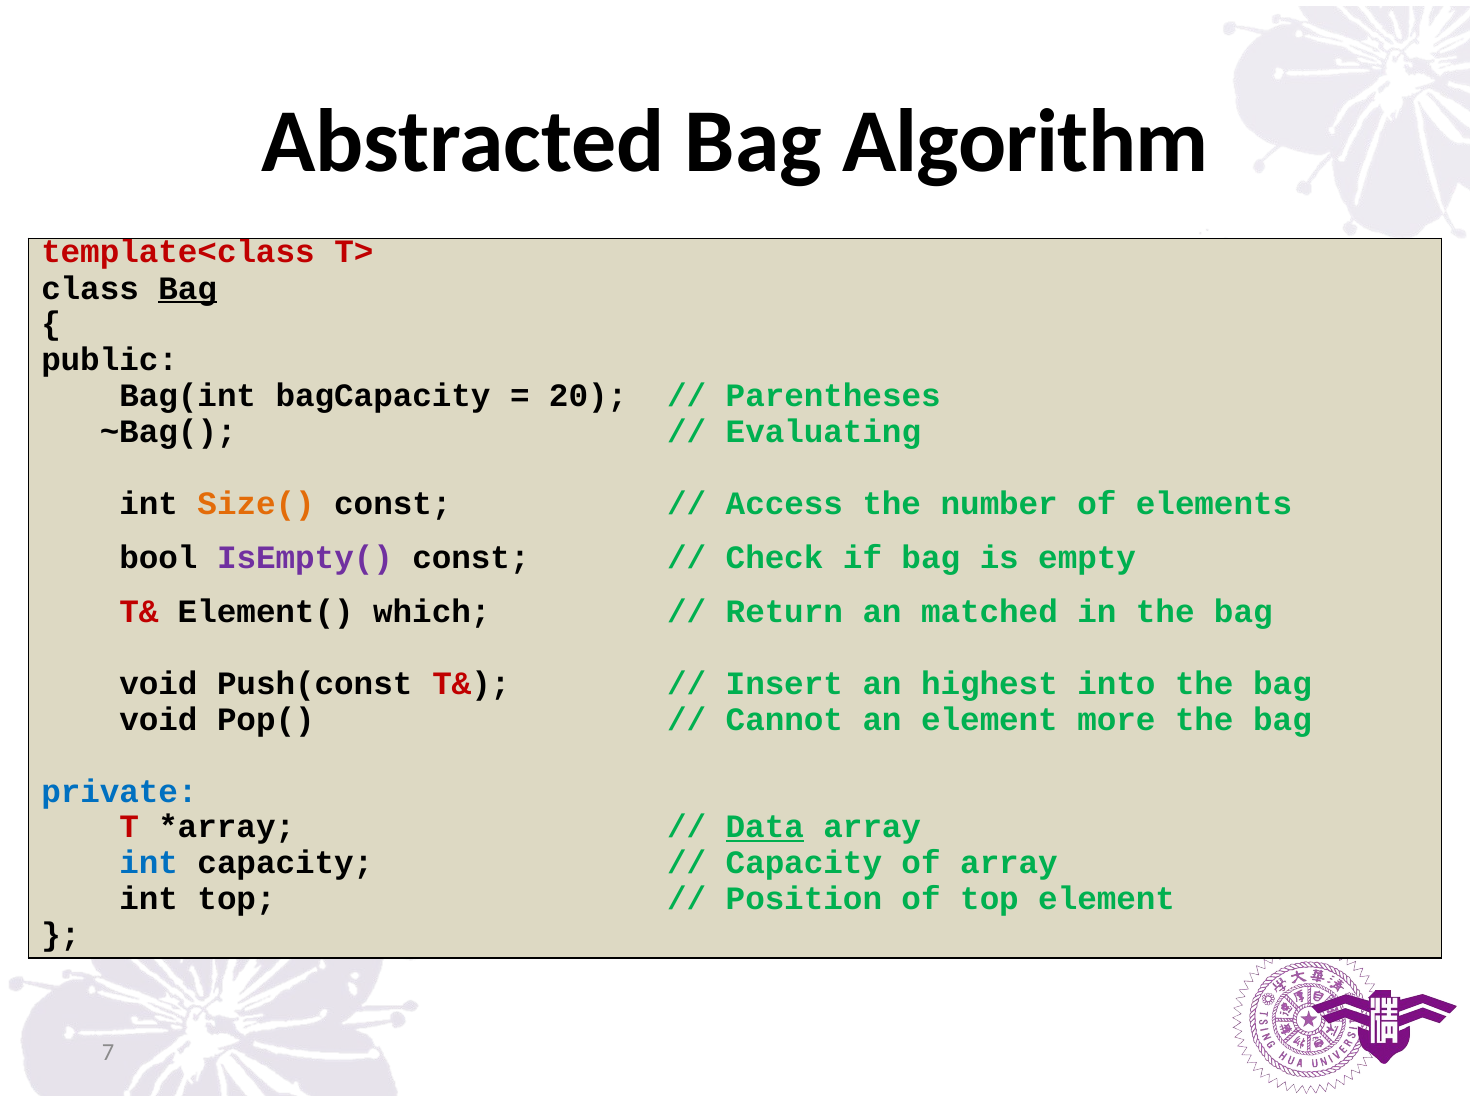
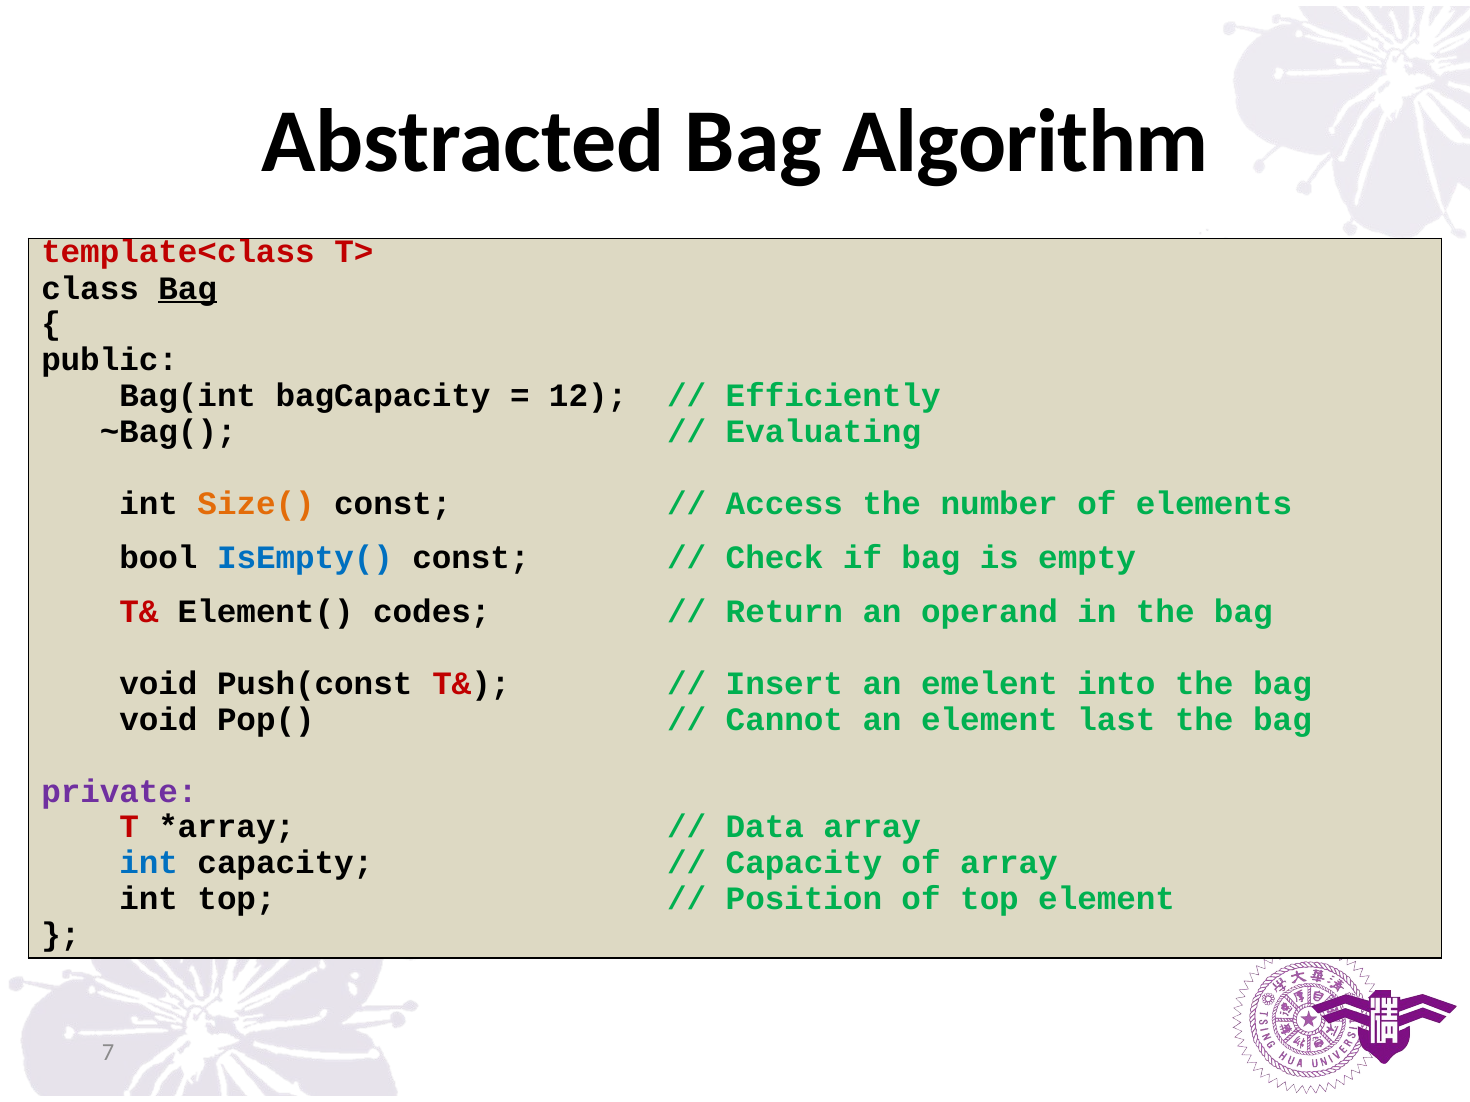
20: 20 -> 12
Parentheses: Parentheses -> Efficiently
IsEmpty( colour: purple -> blue
which: which -> codes
matched: matched -> operand
highest: highest -> emelent
more: more -> last
private colour: blue -> purple
Data underline: present -> none
